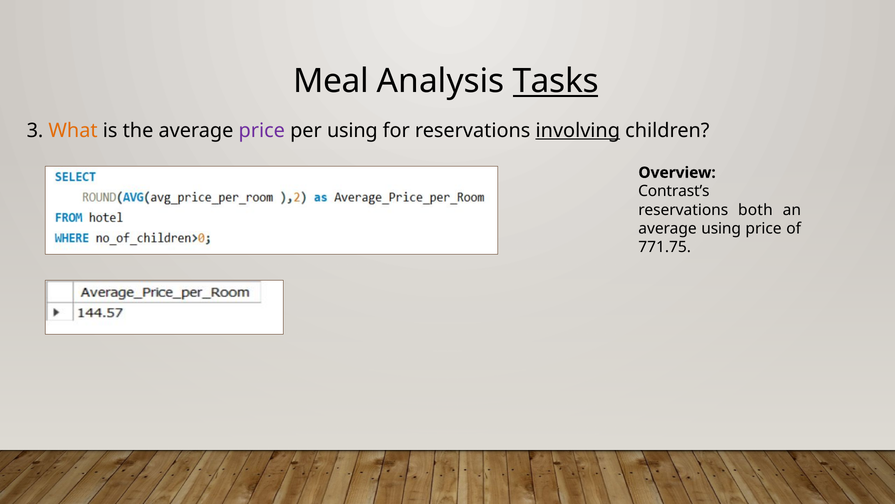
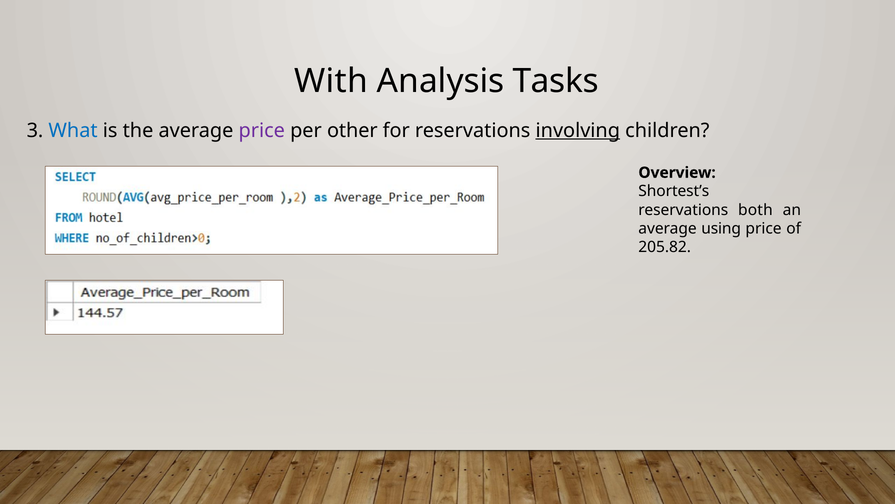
Meal: Meal -> With
Tasks underline: present -> none
What colour: orange -> blue
per using: using -> other
Contrast’s: Contrast’s -> Shortest’s
771.75: 771.75 -> 205.82
